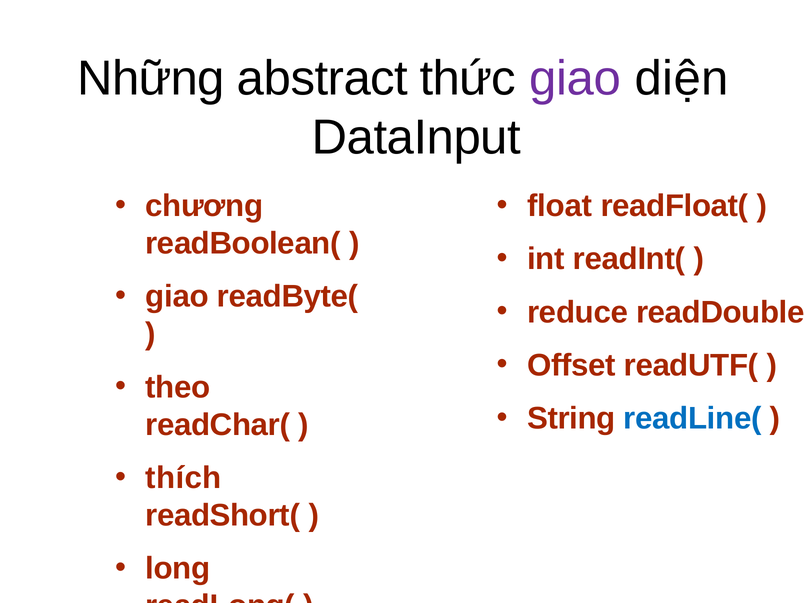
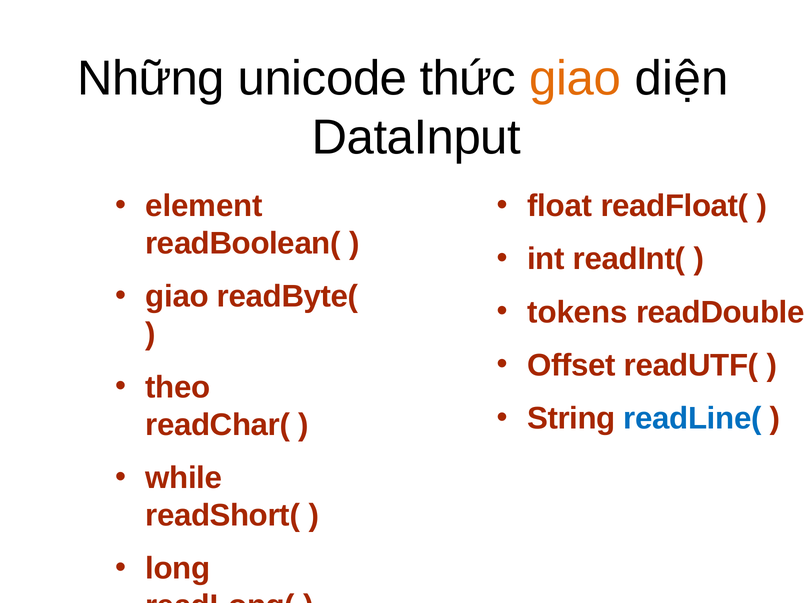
abstract: abstract -> unicode
giao at (575, 78) colour: purple -> orange
chương: chương -> element
reduce: reduce -> tokens
thích: thích -> while
